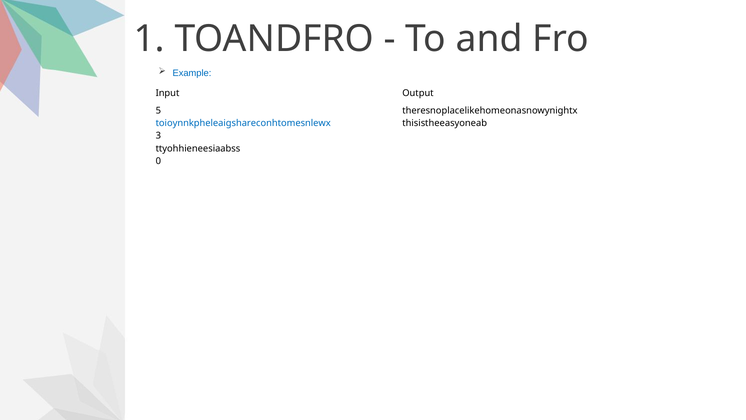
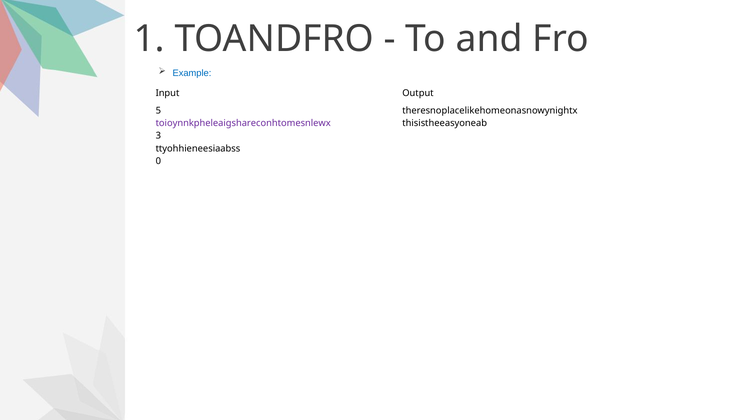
toioynnkpheleaigshareconhtomesnlewx colour: blue -> purple
